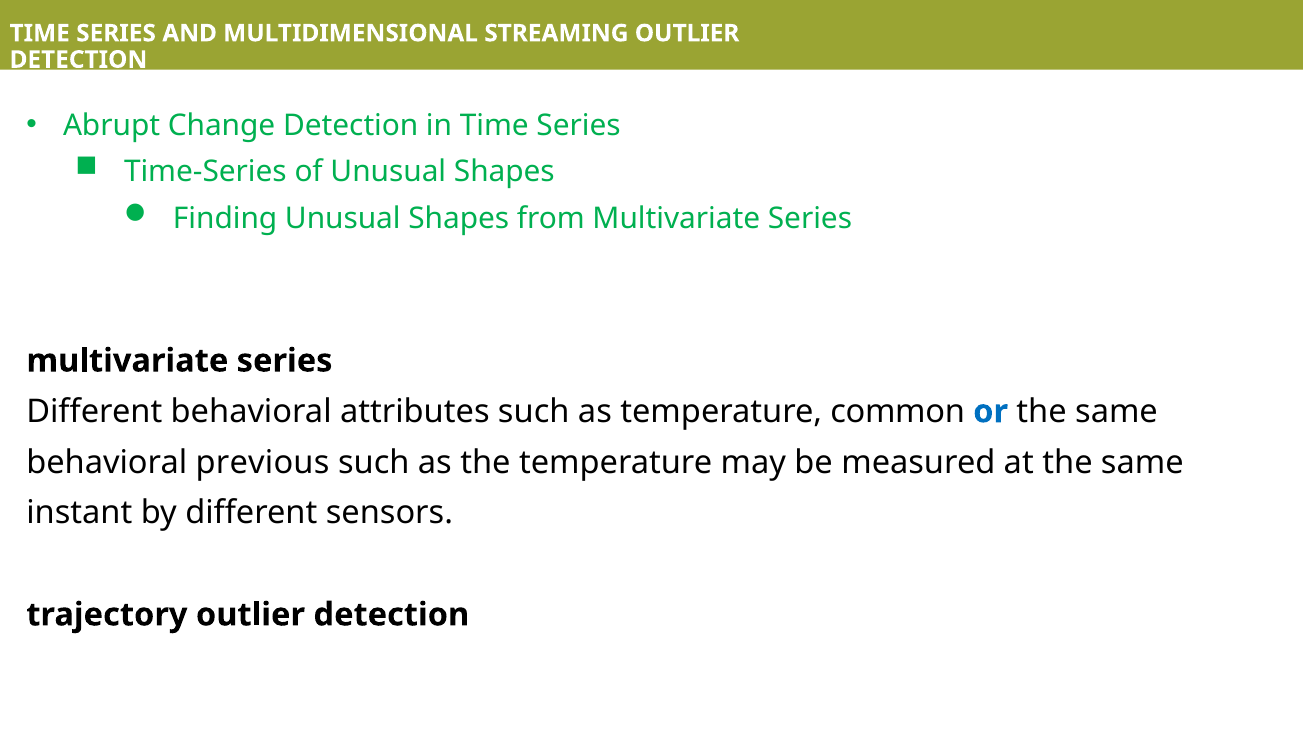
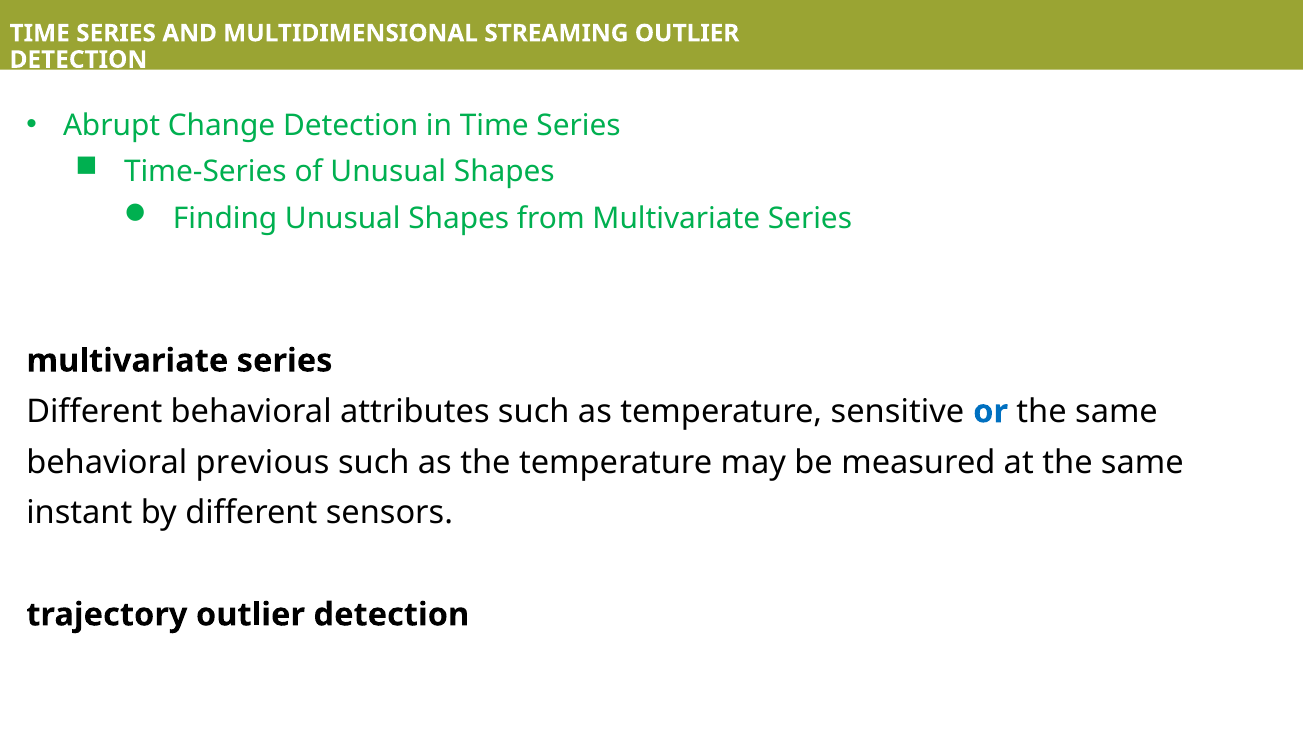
common: common -> sensitive
